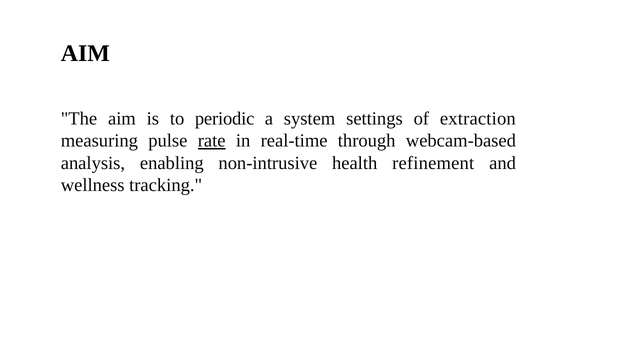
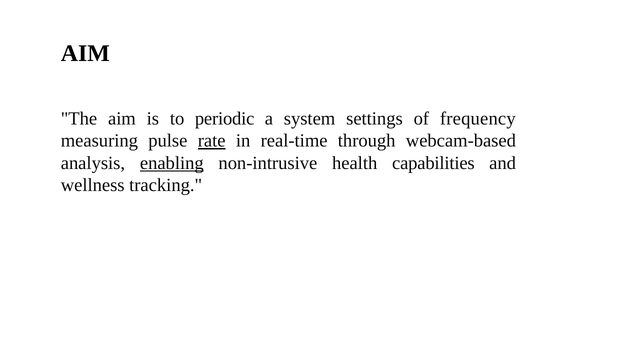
extraction: extraction -> frequency
enabling underline: none -> present
refinement: refinement -> capabilities
